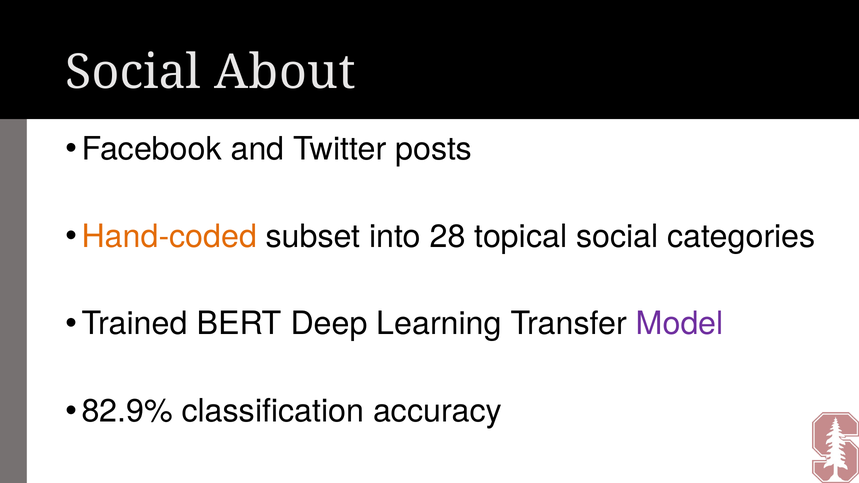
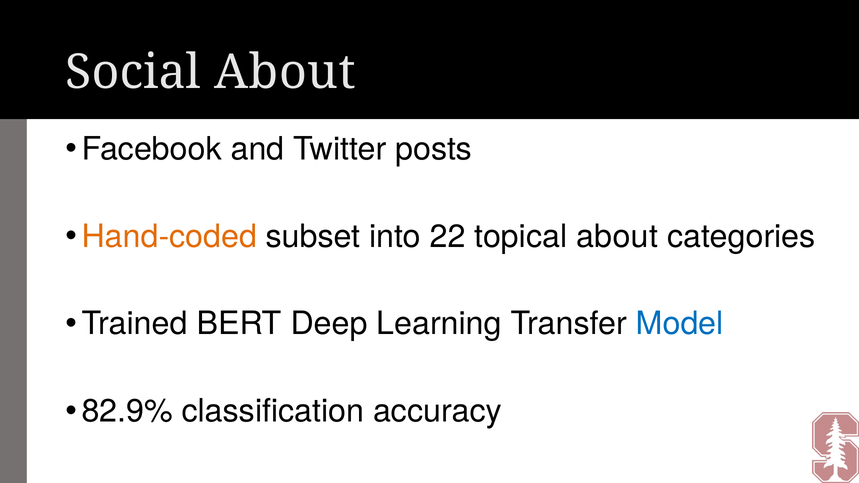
28: 28 -> 22
topical social: social -> about
Model colour: purple -> blue
